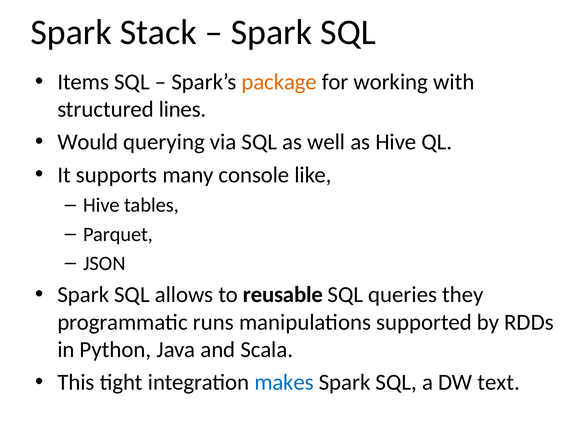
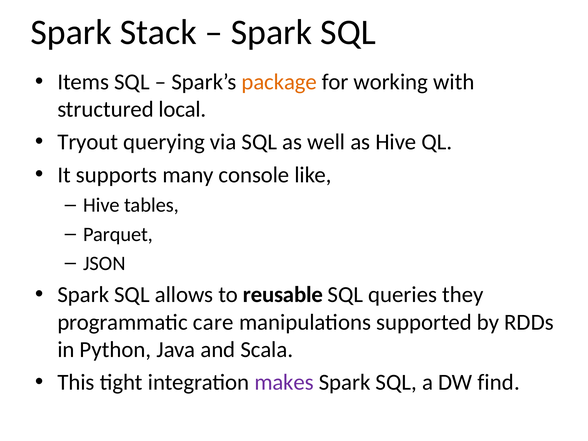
lines: lines -> local
Would: Would -> Tryout
runs: runs -> care
makes colour: blue -> purple
text: text -> find
